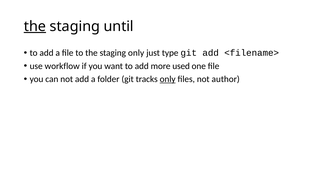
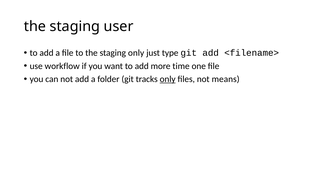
the at (35, 26) underline: present -> none
until: until -> user
used: used -> time
author: author -> means
